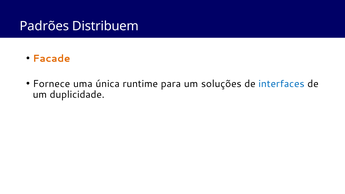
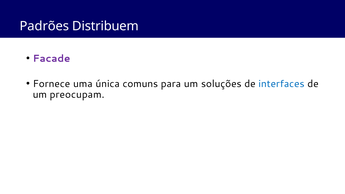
Facade colour: orange -> purple
runtime: runtime -> comuns
duplicidade: duplicidade -> preocupam
